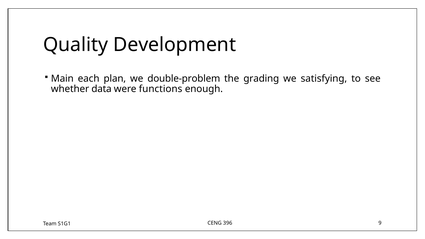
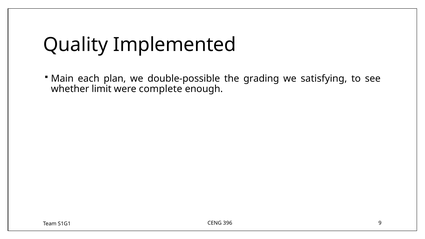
Development: Development -> Implemented
double-problem: double-problem -> double-possible
data: data -> limit
functions: functions -> complete
